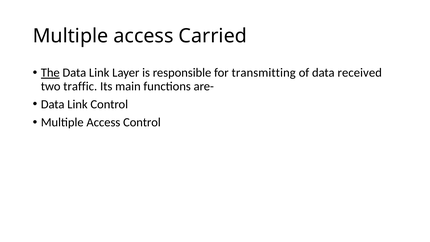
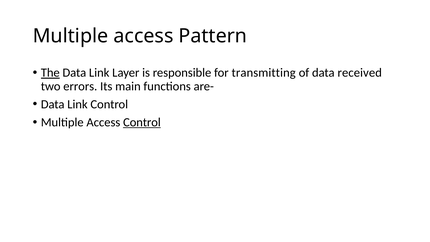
Carried: Carried -> Pattern
traffic: traffic -> errors
Control at (142, 122) underline: none -> present
